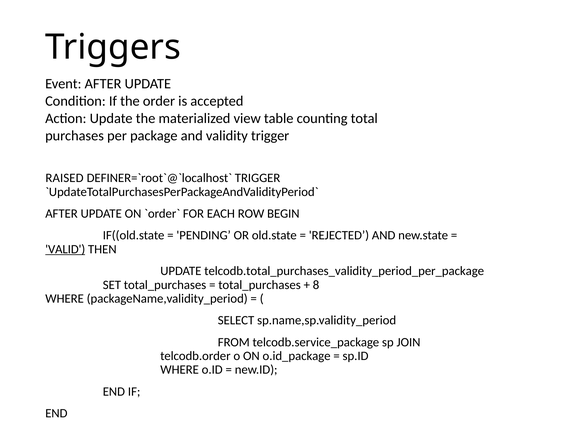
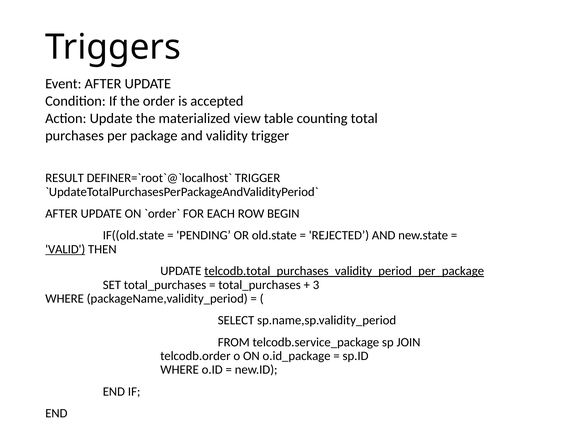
RAISED: RAISED -> RESULT
telcodb.total_purchases_validity_period_per_package underline: none -> present
8: 8 -> 3
